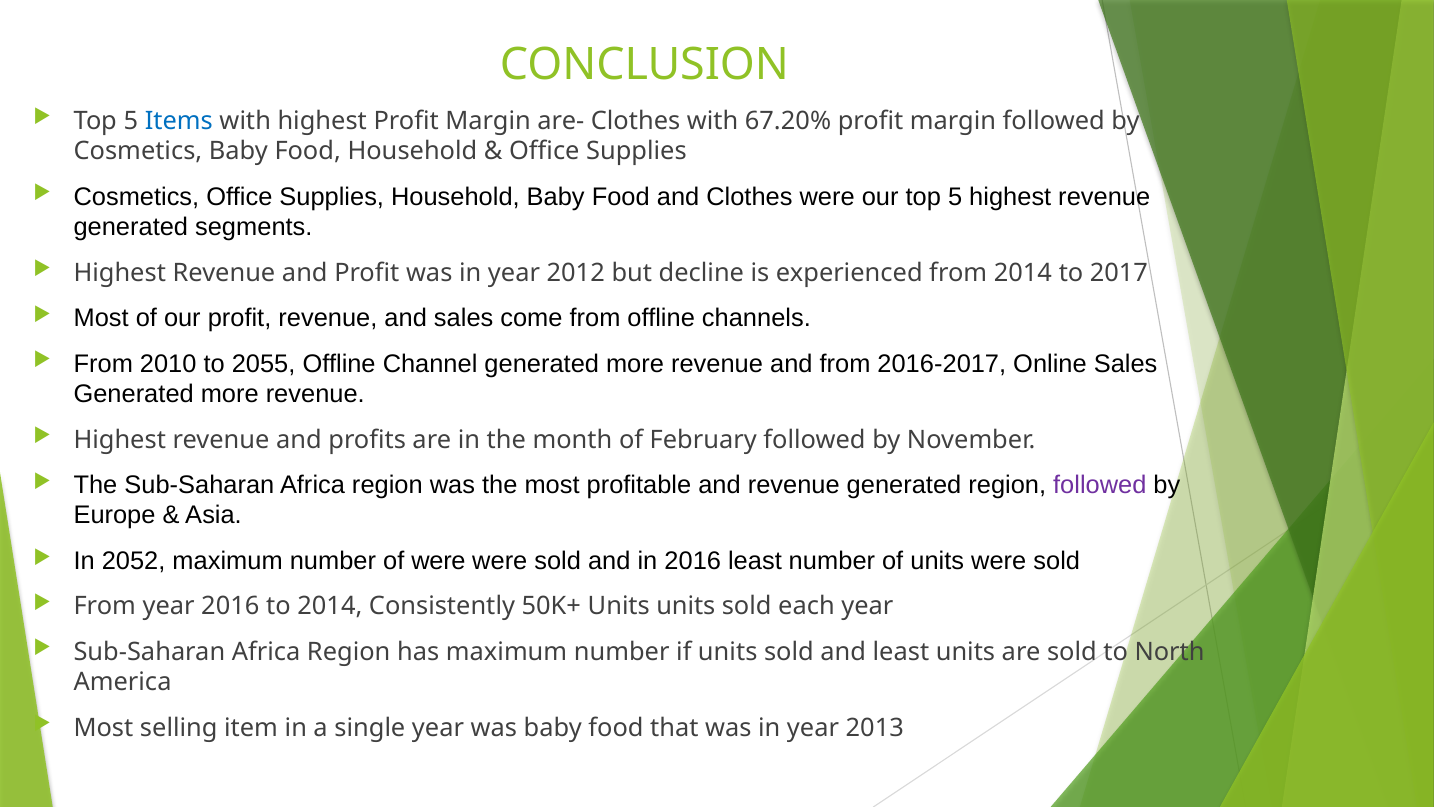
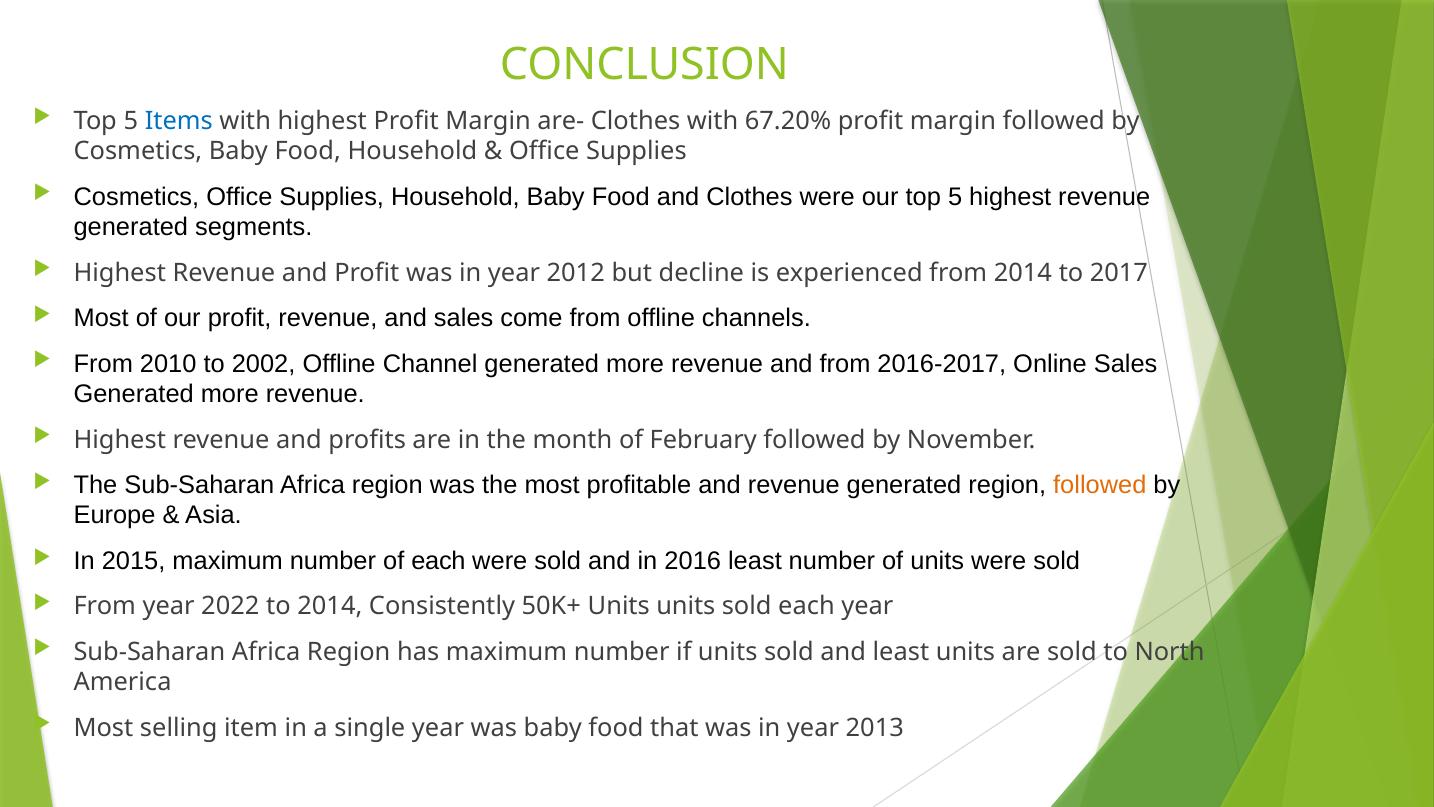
2055: 2055 -> 2002
followed at (1100, 485) colour: purple -> orange
2052: 2052 -> 2015
of were: were -> each
year 2016: 2016 -> 2022
